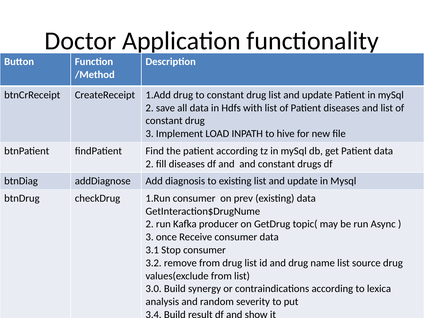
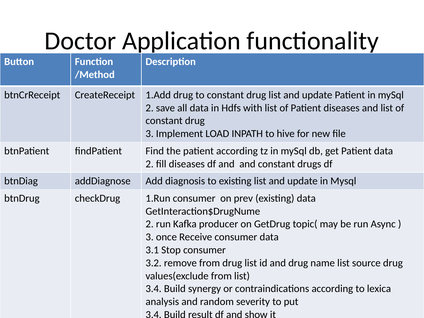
3.0 at (154, 289): 3.0 -> 3.4
